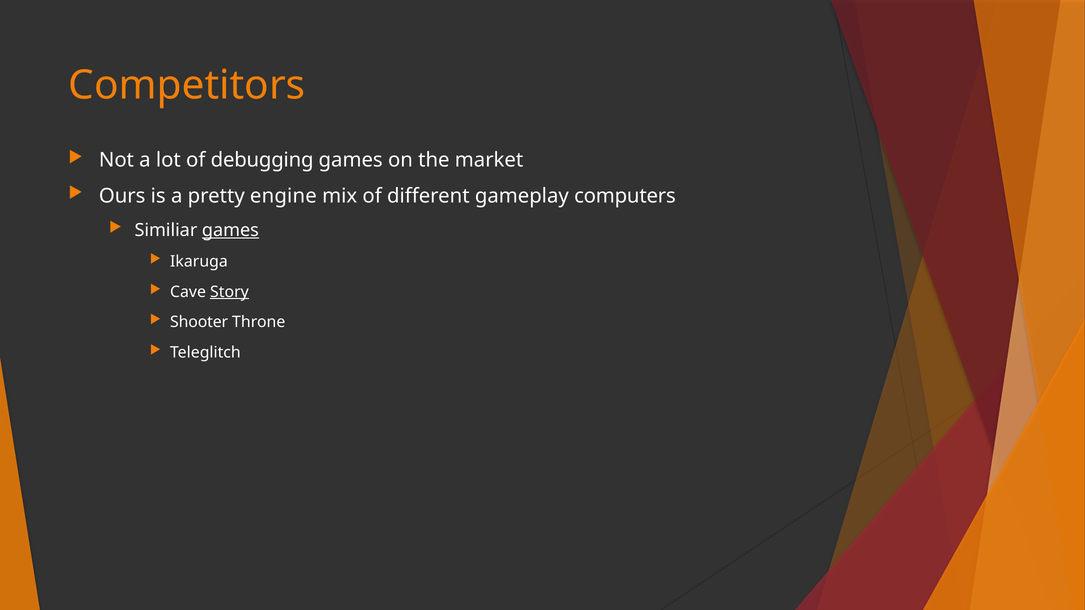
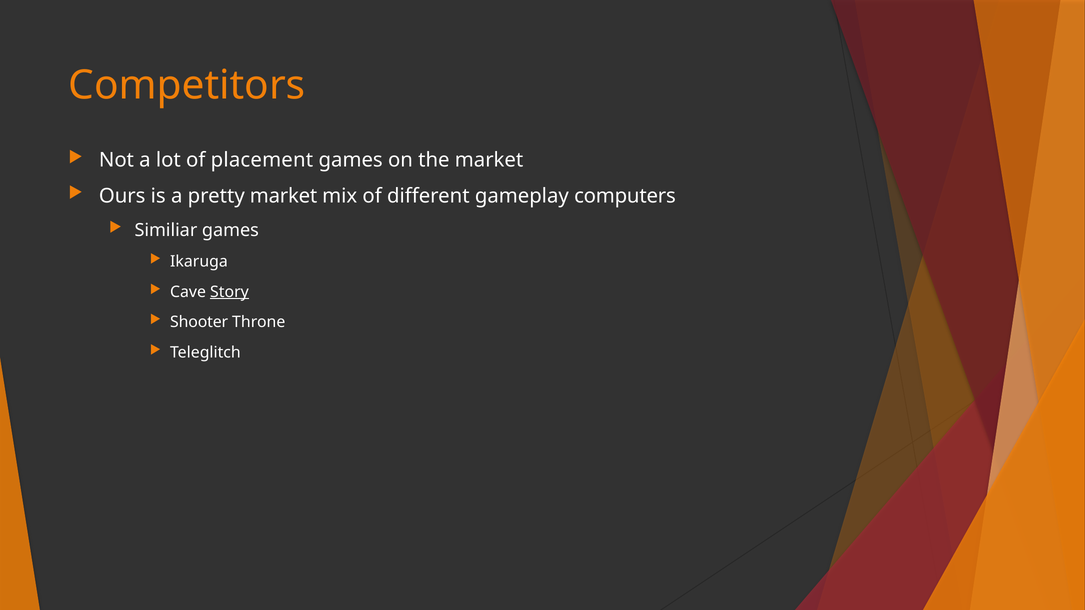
debugging: debugging -> placement
pretty engine: engine -> market
games at (230, 230) underline: present -> none
